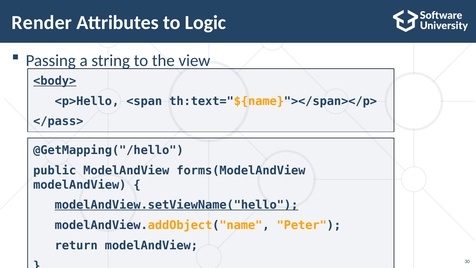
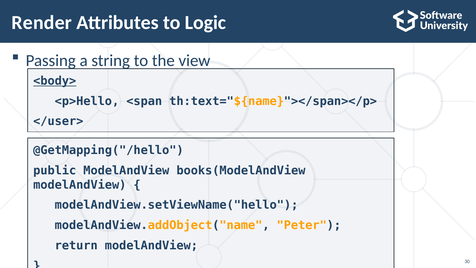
</pass>: </pass> -> </user>
forms(ModelAndView: forms(ModelAndView -> books(ModelAndView
modelAndView.setViewName("hello underline: present -> none
